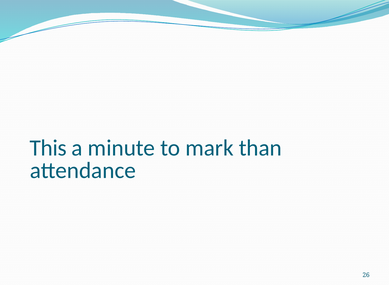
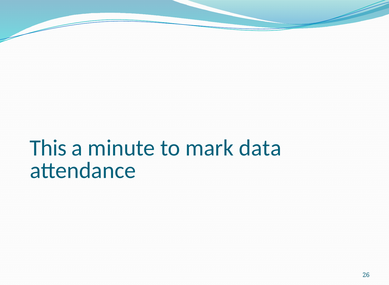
than: than -> data
